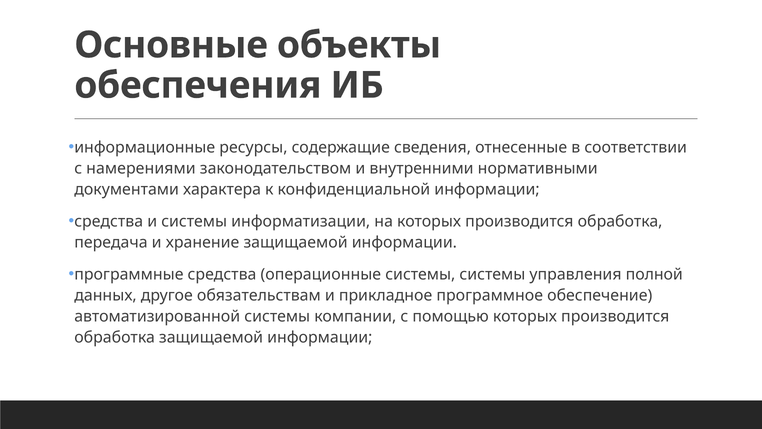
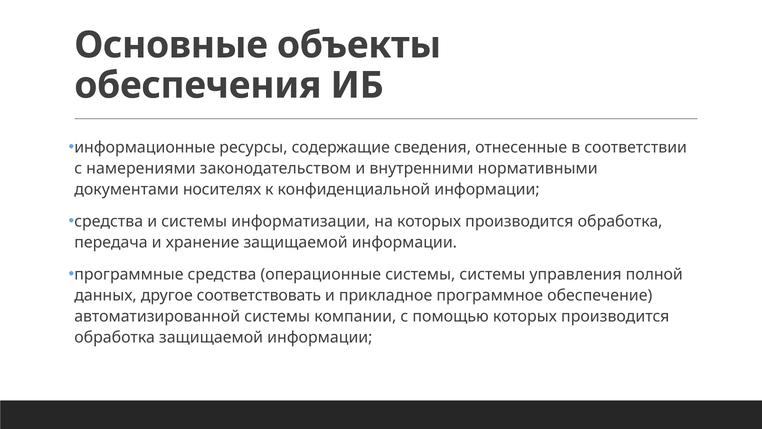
характера: характера -> носителях
обязательствам: обязательствам -> соответствовать
